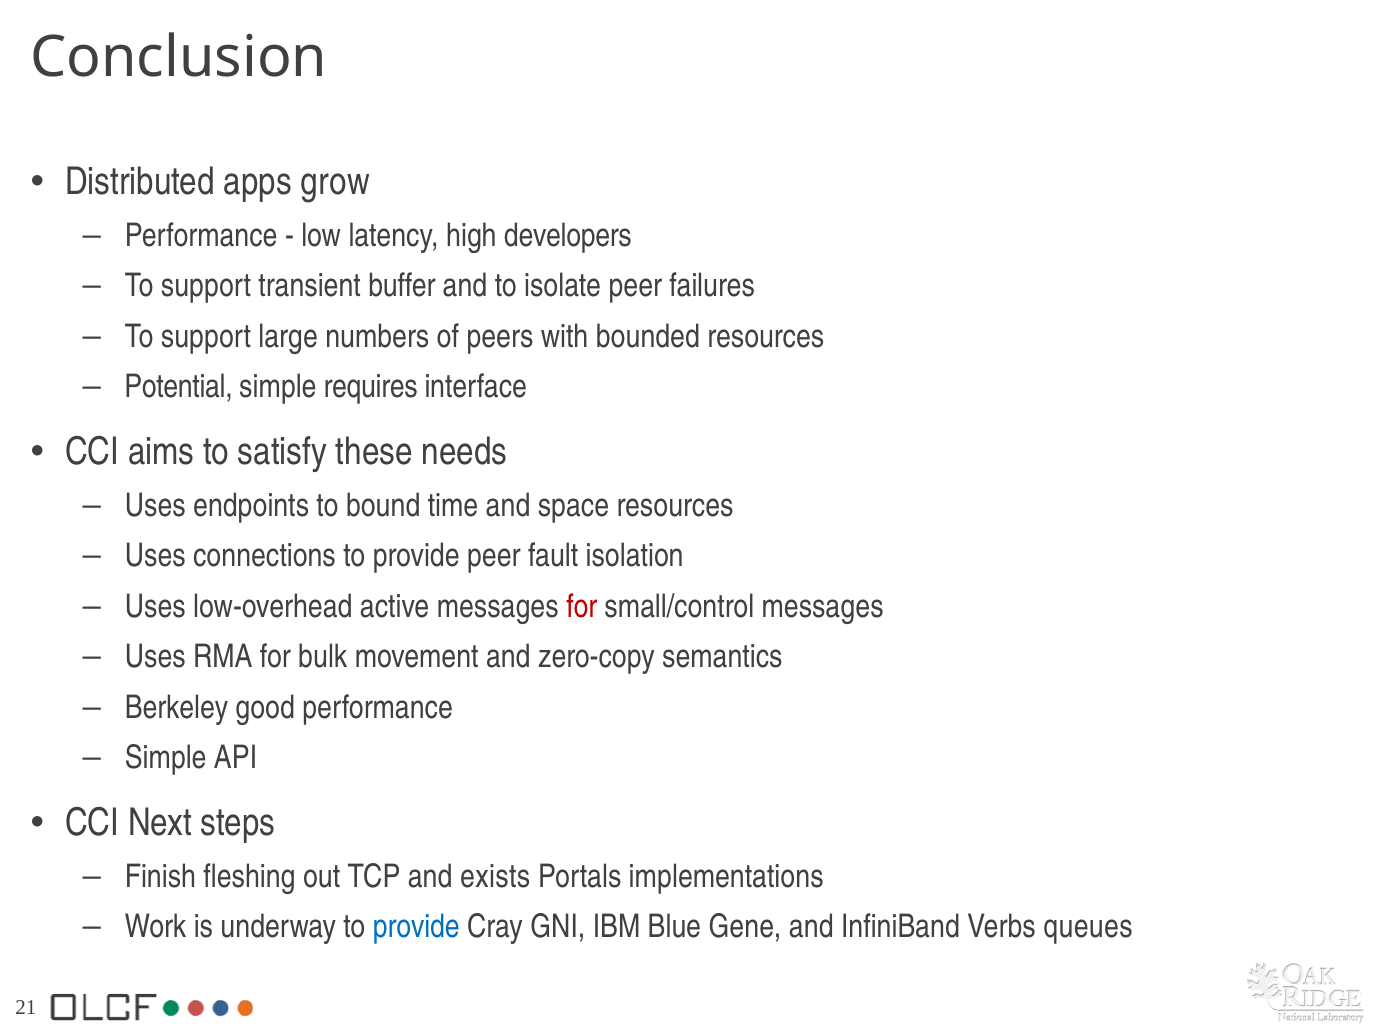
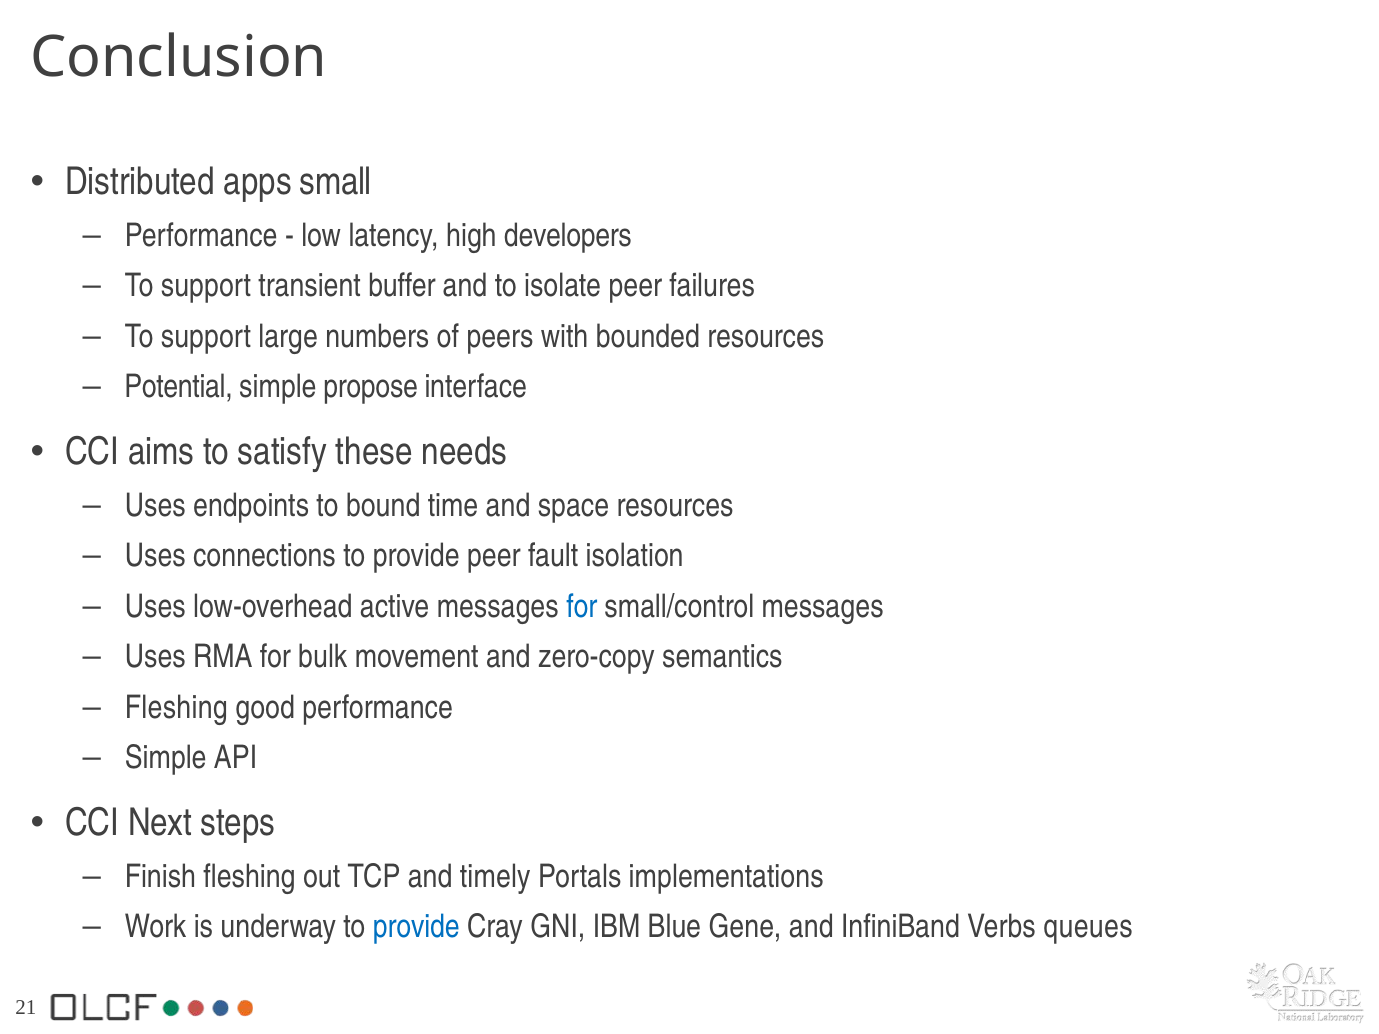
grow: grow -> small
requires: requires -> propose
for at (582, 607) colour: red -> blue
Berkeley at (176, 708): Berkeley -> Fleshing
exists: exists -> timely
